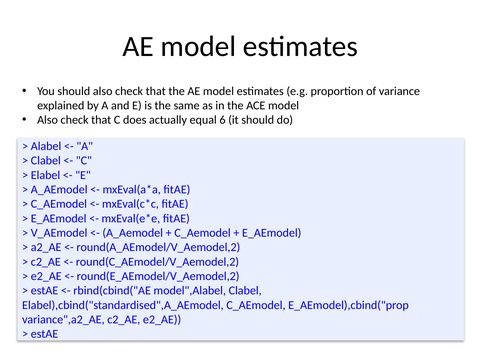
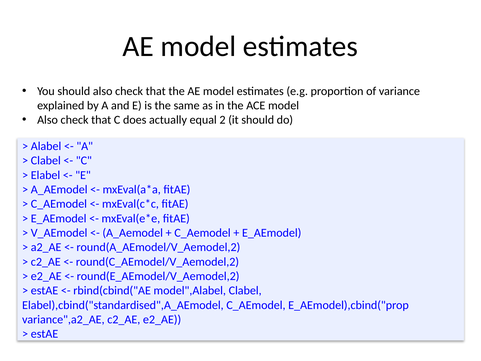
6: 6 -> 2
